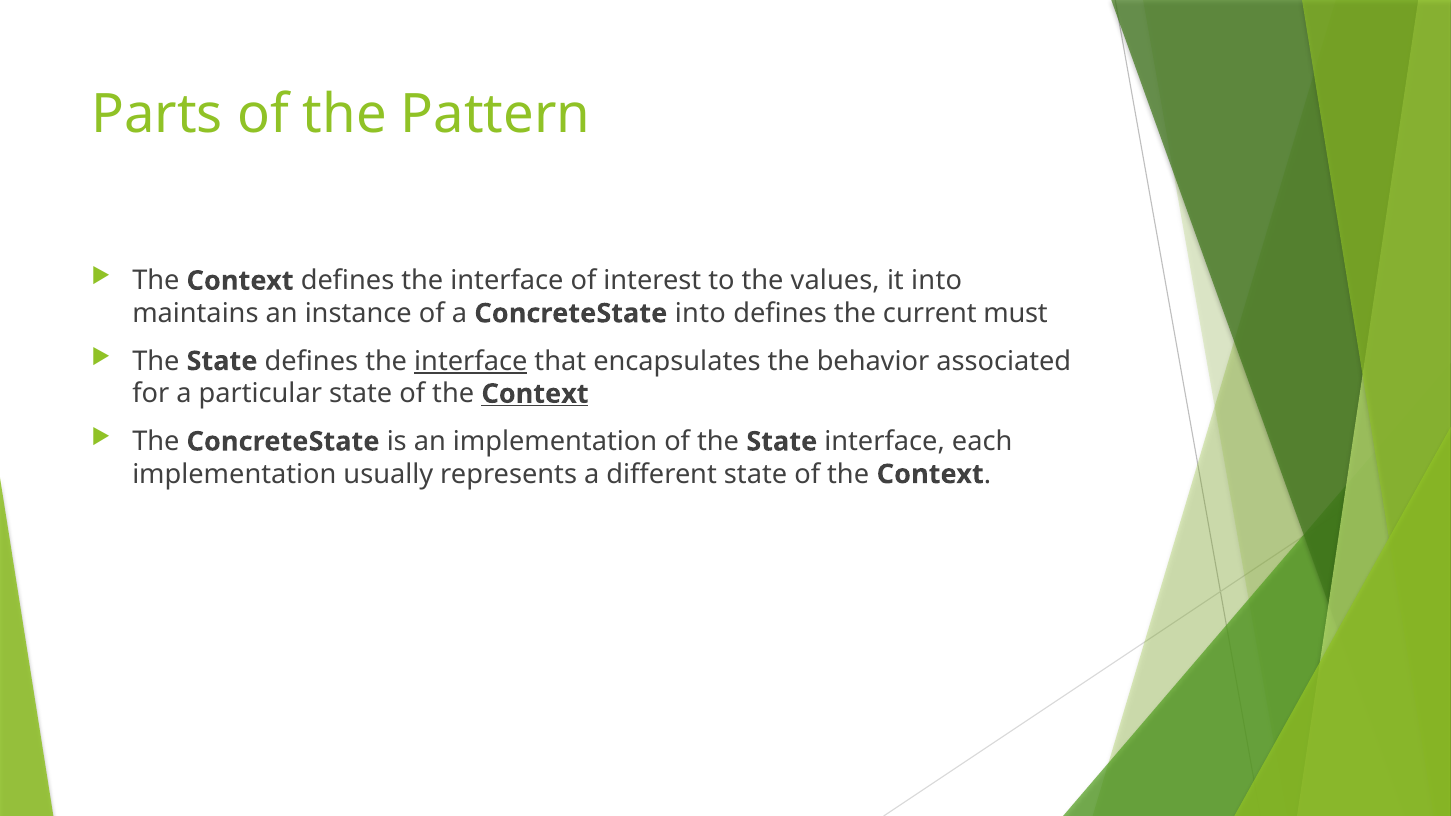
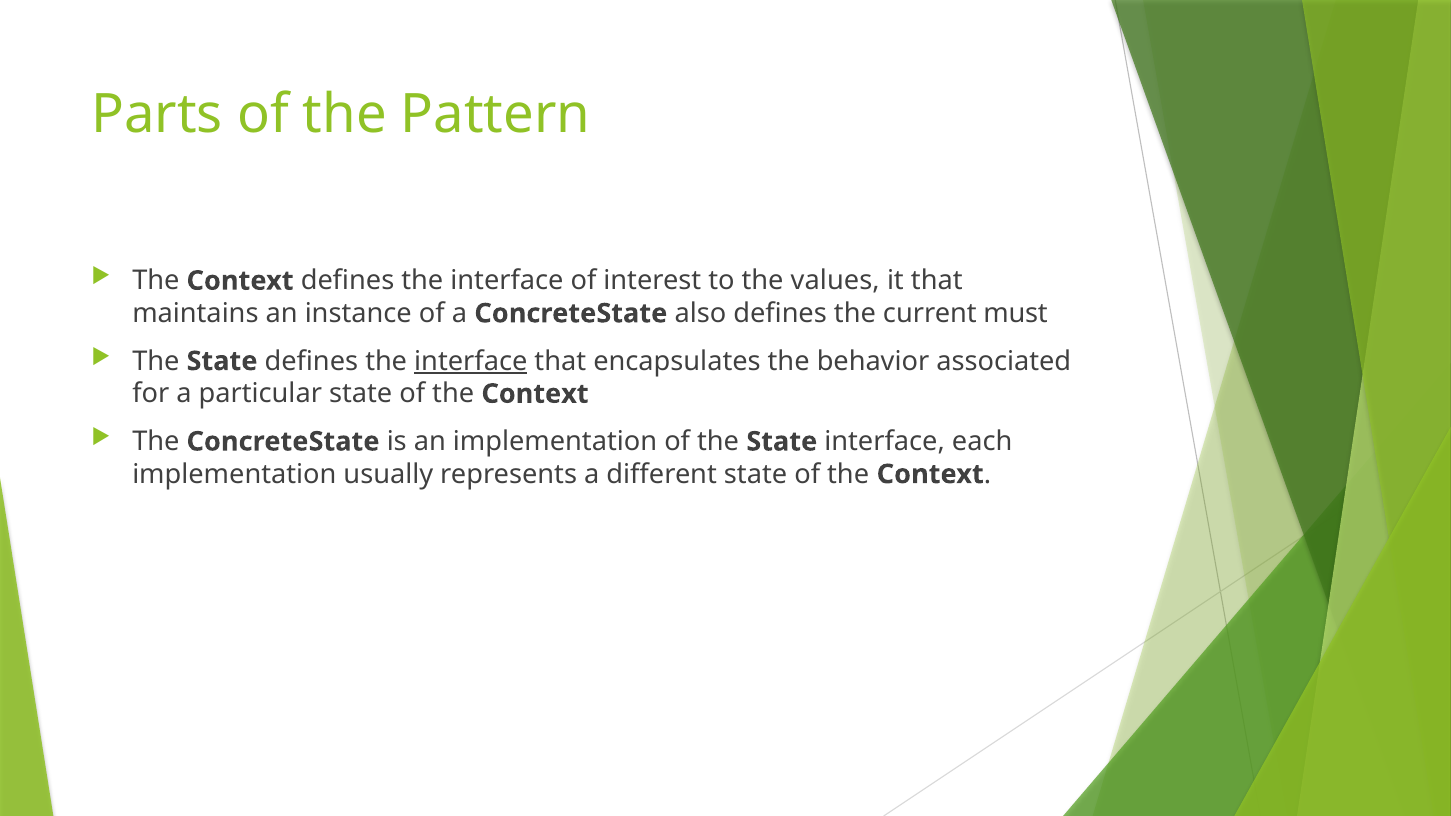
it into: into -> that
ConcreteState into: into -> also
Context at (535, 394) underline: present -> none
